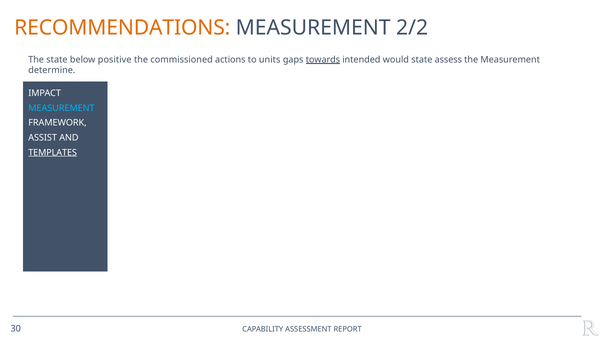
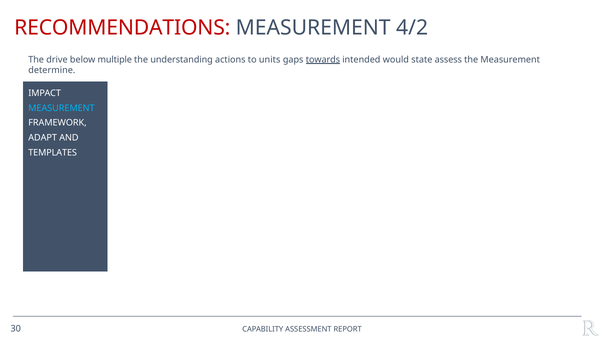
RECOMMENDATIONS colour: orange -> red
2/2: 2/2 -> 4/2
The state: state -> drive
positive: positive -> multiple
commissioned: commissioned -> understanding
ASSIST: ASSIST -> ADAPT
TEMPLATES underline: present -> none
